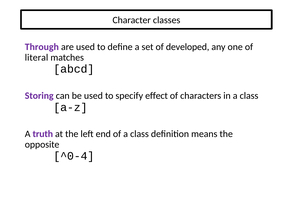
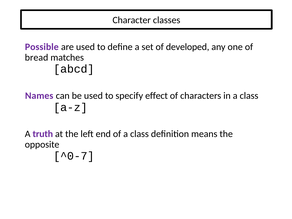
Through: Through -> Possible
literal: literal -> bread
Storing: Storing -> Names
^0-4: ^0-4 -> ^0-7
